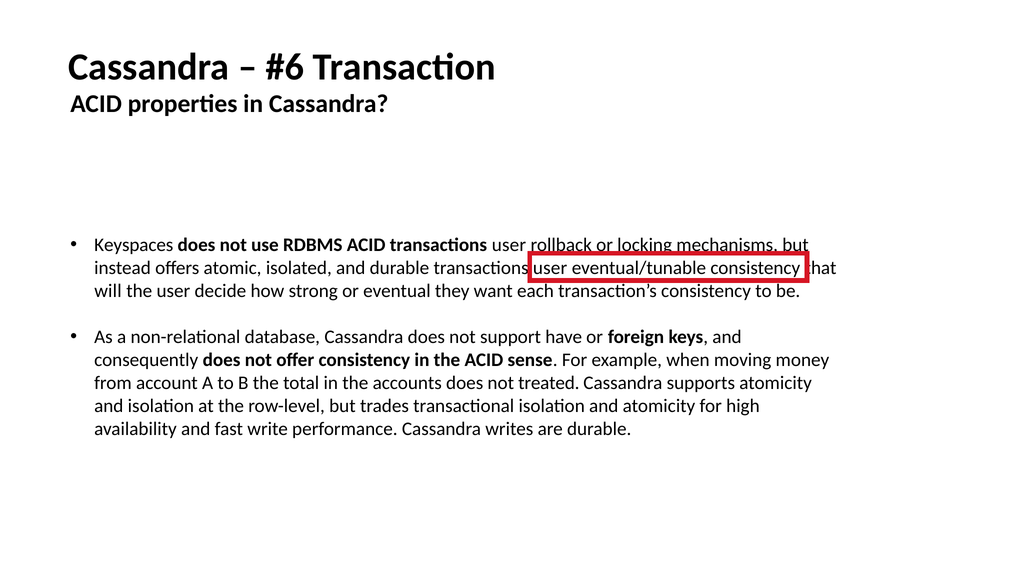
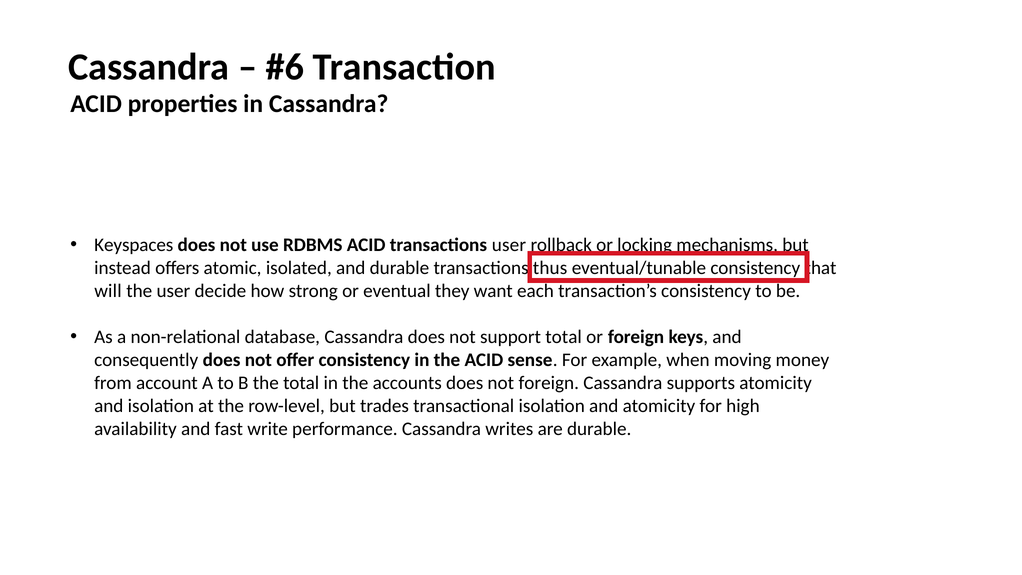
durable transactions user: user -> thus
support have: have -> total
not treated: treated -> foreign
